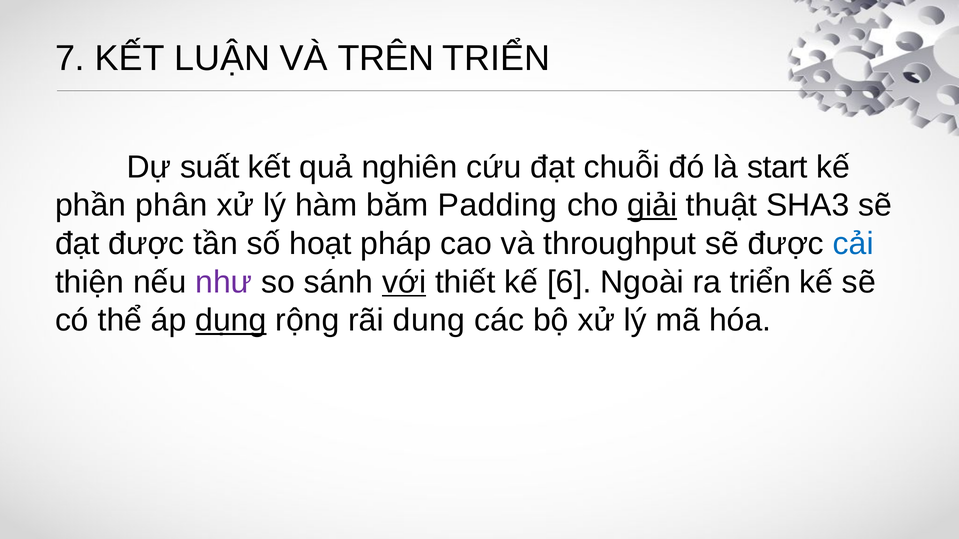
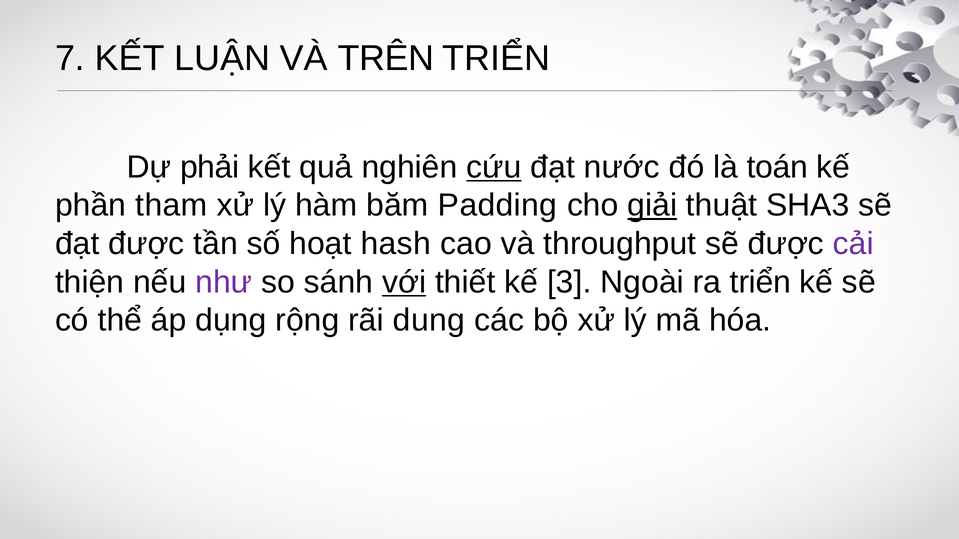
suất: suất -> phải
cứu underline: none -> present
chuỗi: chuỗi -> nước
start: start -> toán
phân: phân -> tham
pháp: pháp -> hash
cải colour: blue -> purple
6: 6 -> 3
dụng underline: present -> none
